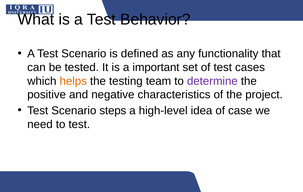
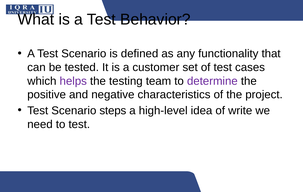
important: important -> customer
helps colour: orange -> purple
case: case -> write
